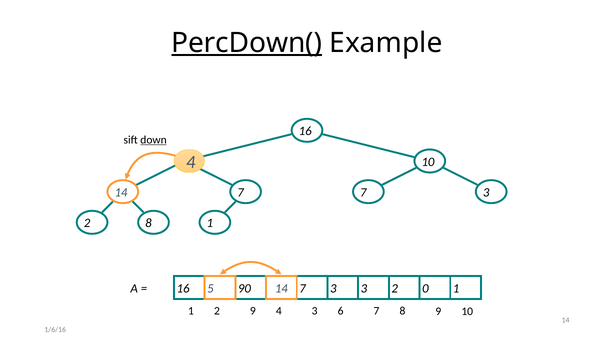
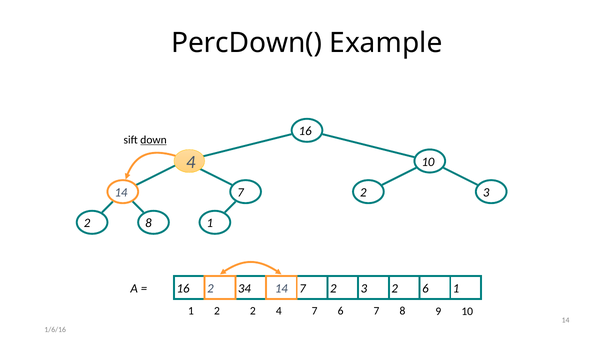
PercDown( underline: present -> none
14 7 7: 7 -> 2
5 at (210, 289): 5 -> 2
90: 90 -> 34
3 at (333, 289): 3 -> 2
2 0: 0 -> 6
2 9: 9 -> 2
4 3: 3 -> 7
